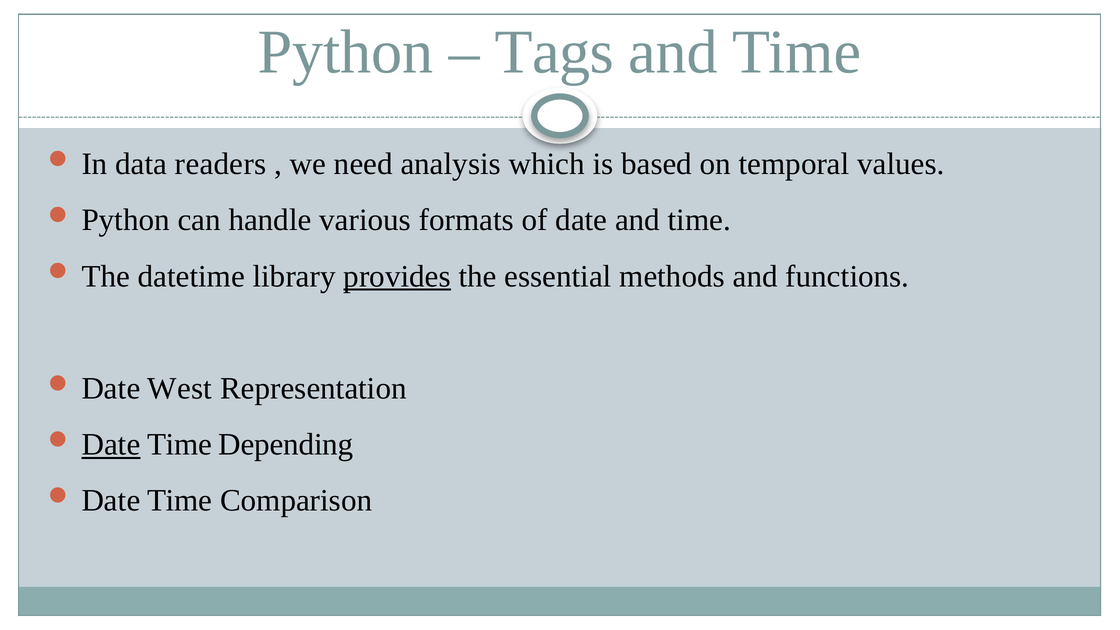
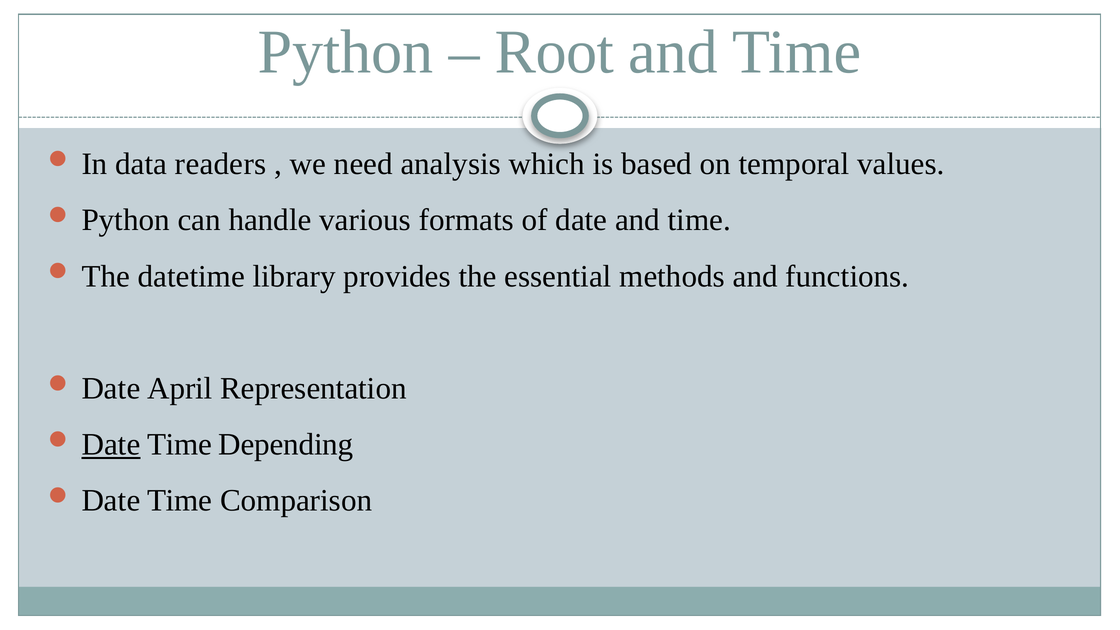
Tags: Tags -> Root
provides underline: present -> none
West: West -> April
